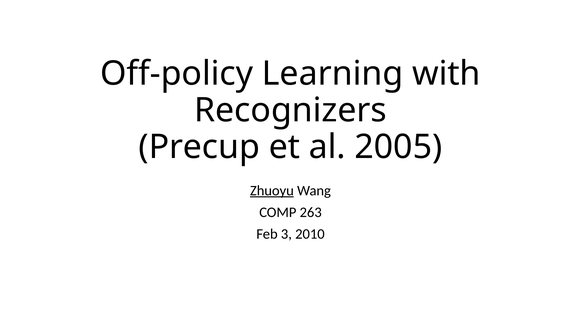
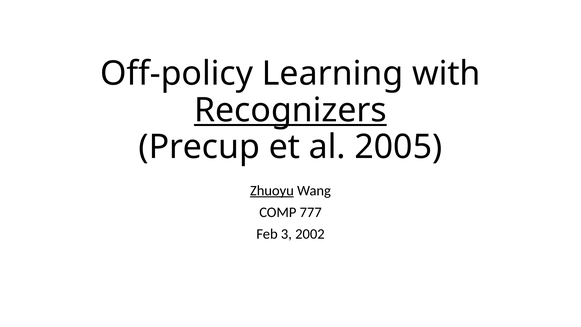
Recognizers underline: none -> present
263: 263 -> 777
2010: 2010 -> 2002
